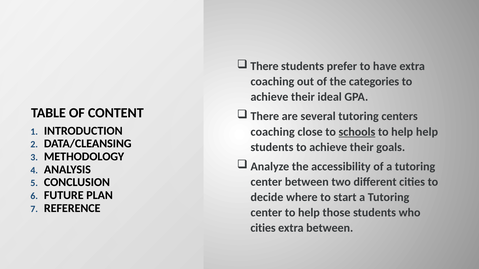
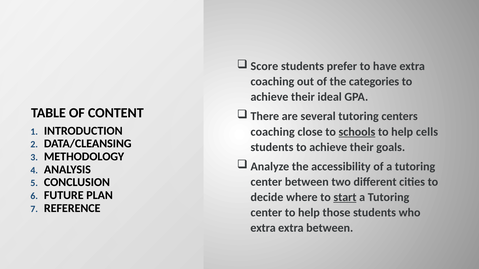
There at (265, 66): There -> Score
help help: help -> cells
start underline: none -> present
cities at (263, 228): cities -> extra
